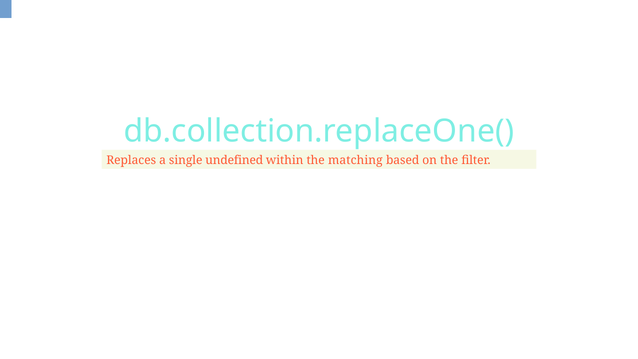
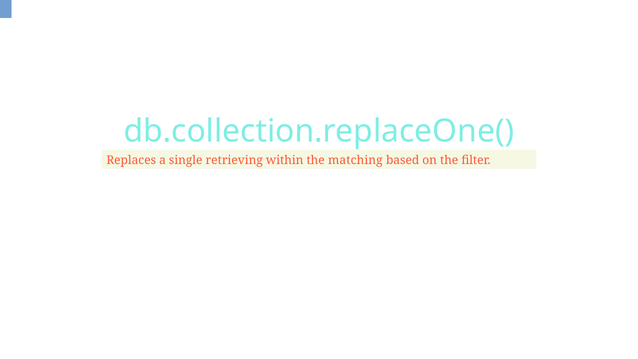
undefined: undefined -> retrieving
